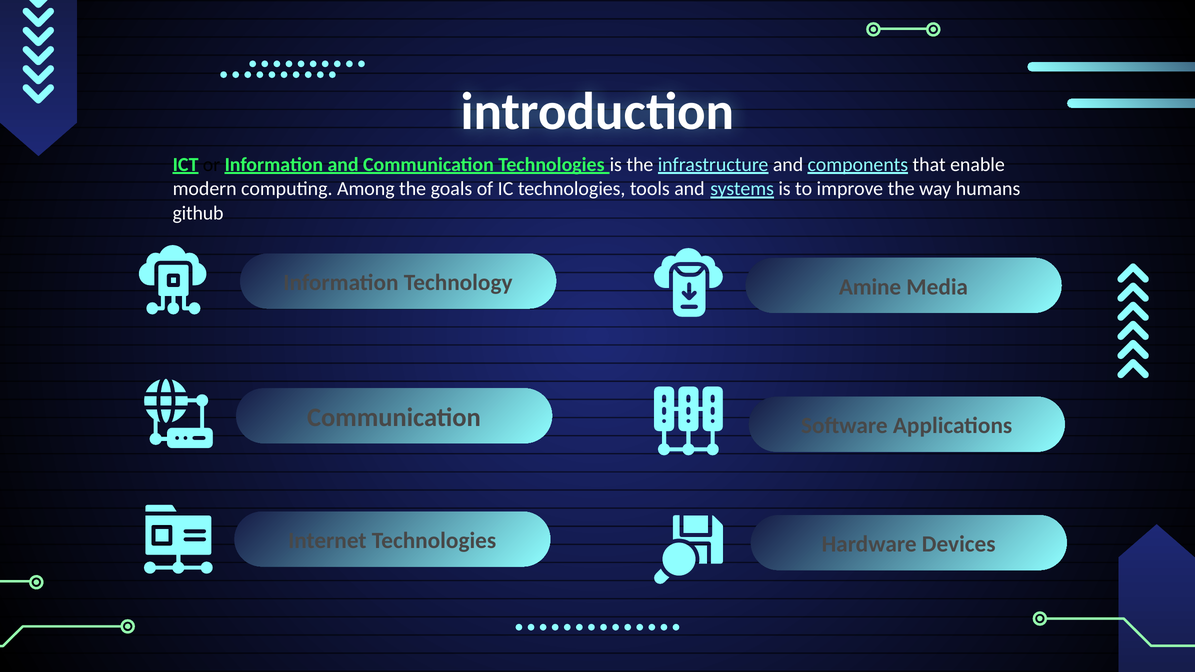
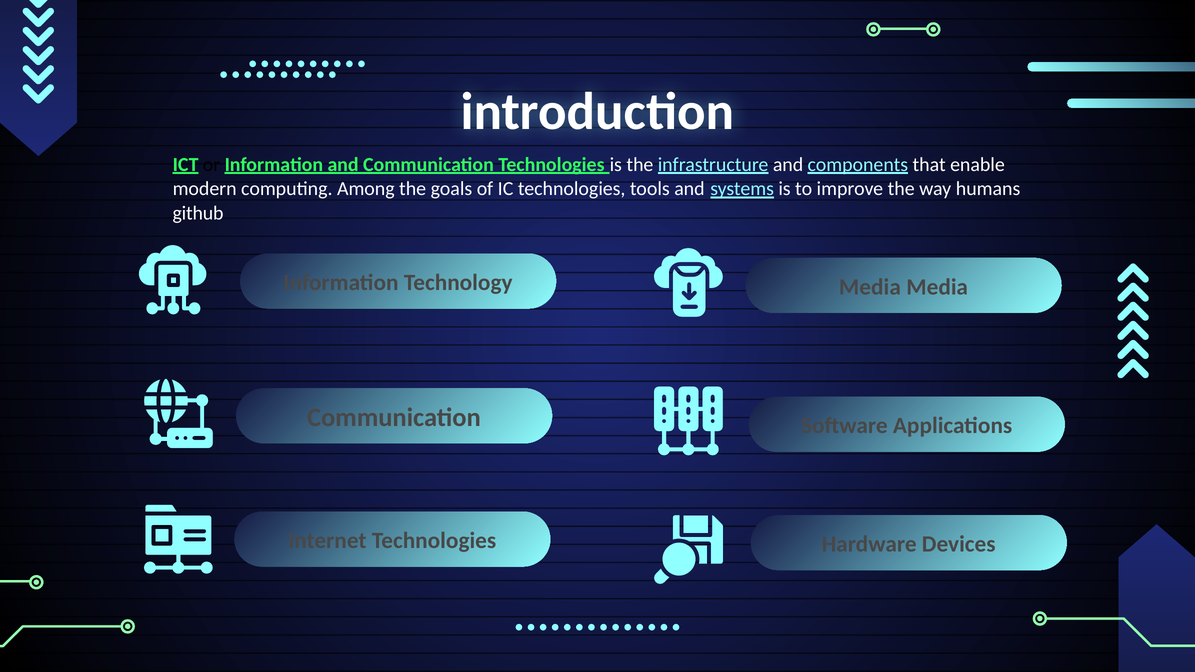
Amine at (870, 287): Amine -> Media
